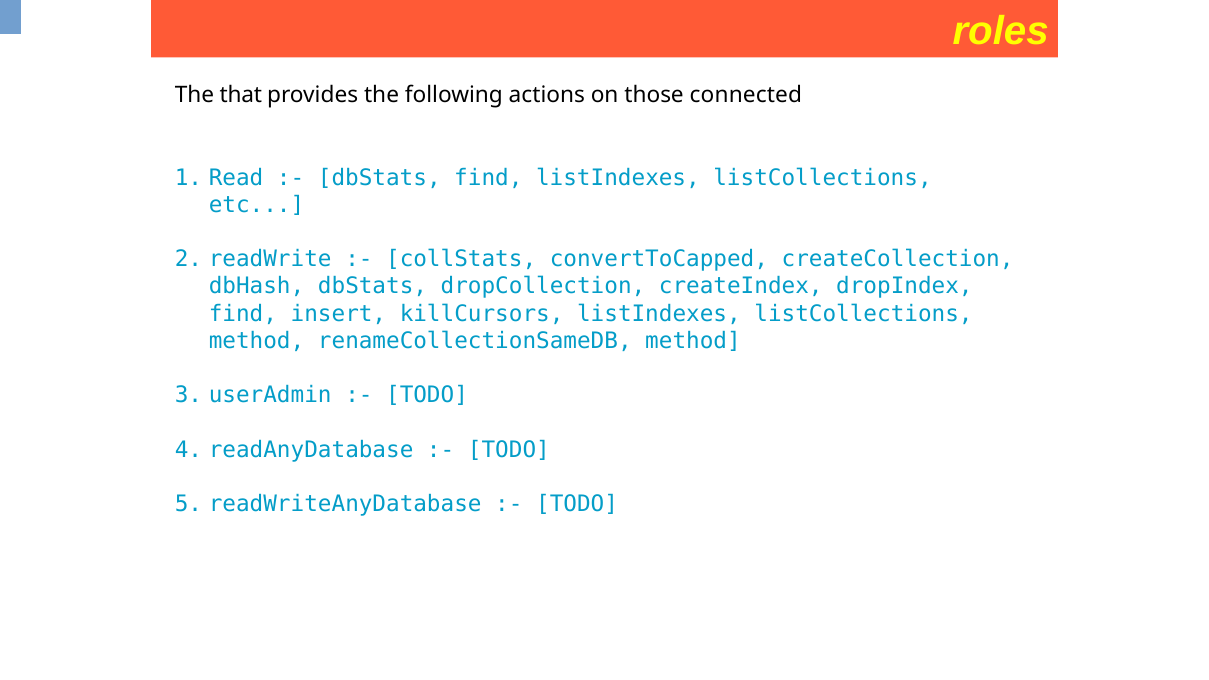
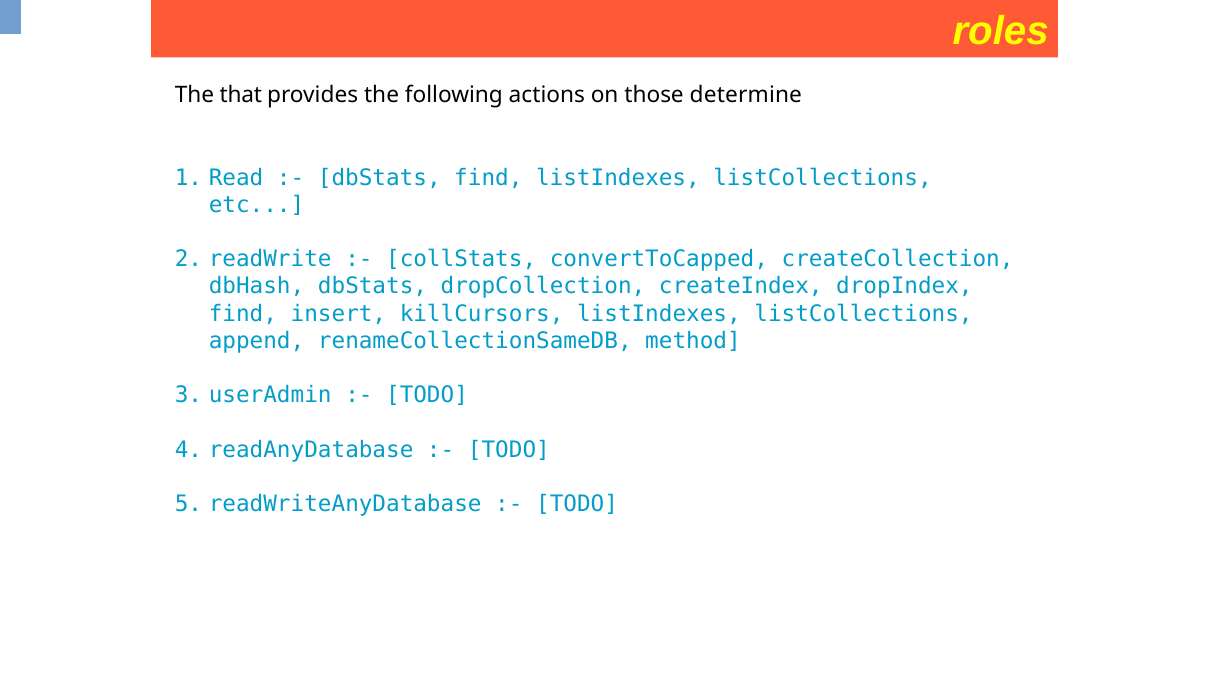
connected: connected -> determine
method at (257, 341): method -> append
